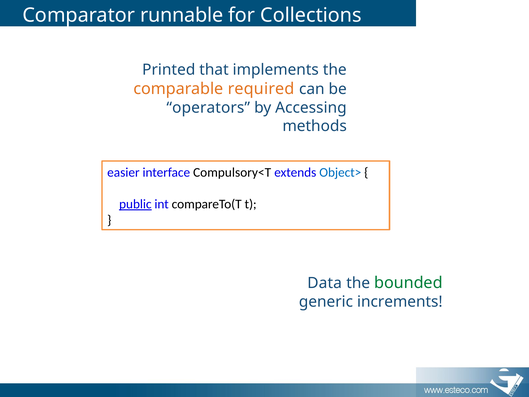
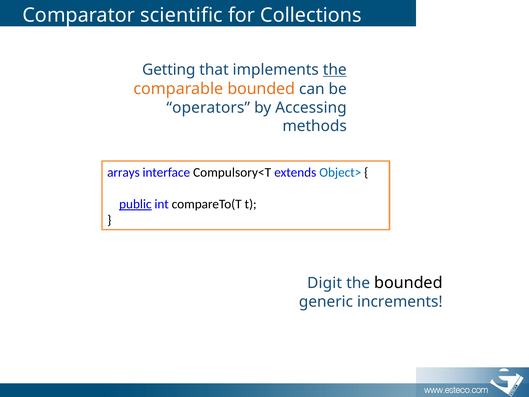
runnable: runnable -> scientific
Printed: Printed -> Getting
the at (335, 70) underline: none -> present
comparable required: required -> bounded
easier: easier -> arrays
Data: Data -> Digit
bounded at (408, 283) colour: green -> black
